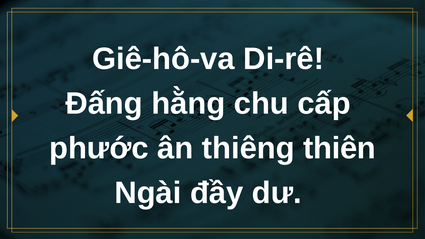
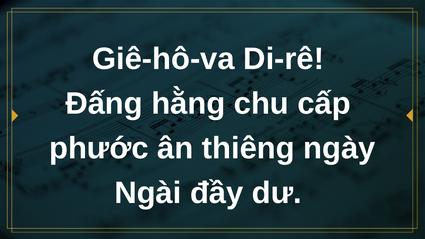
thiên: thiên -> ngày
